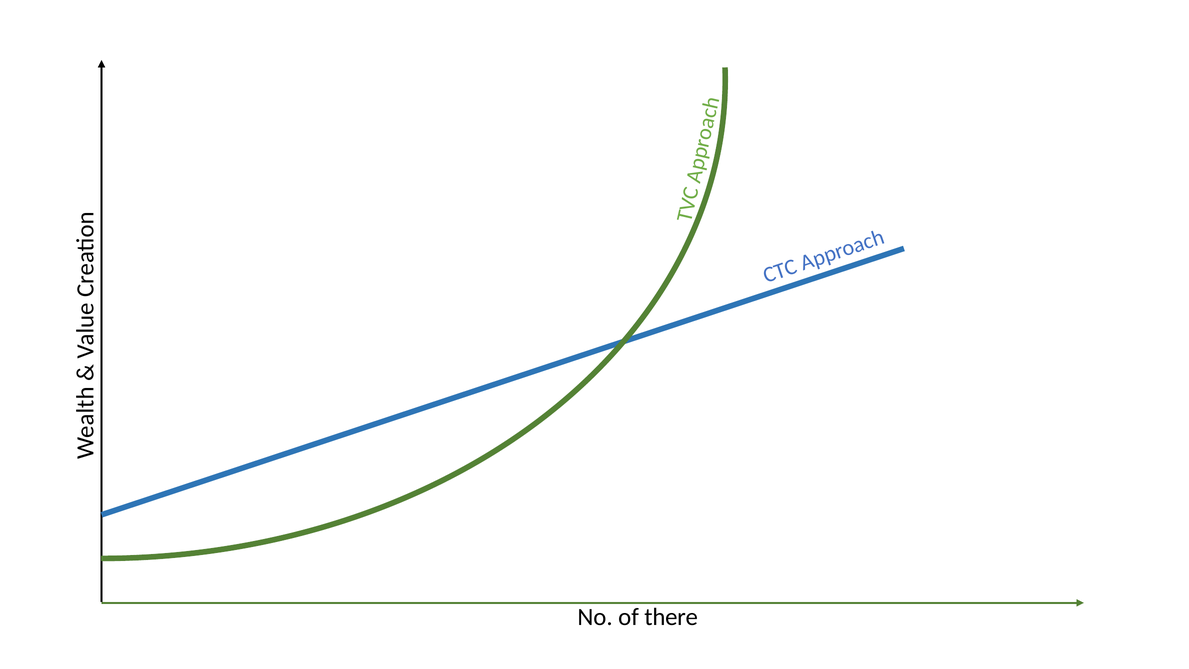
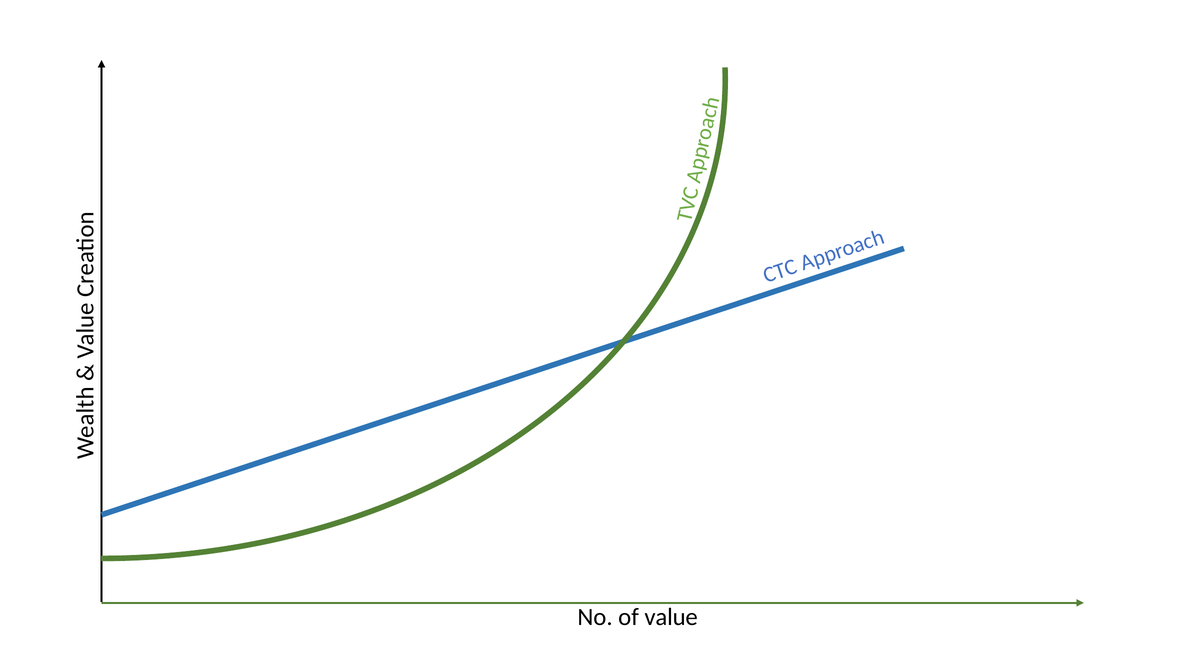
there: there -> value
